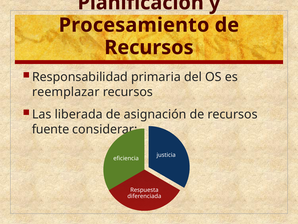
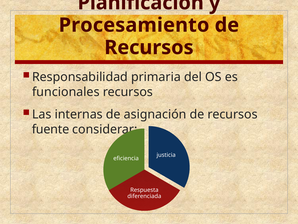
reemplazar: reemplazar -> funcionales
liberada: liberada -> internas
